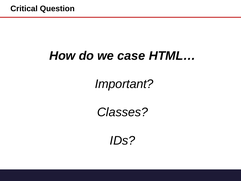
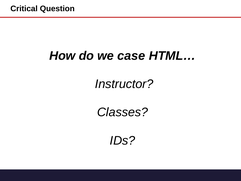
Important: Important -> Instructor
